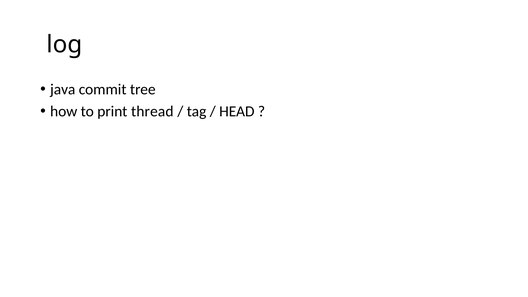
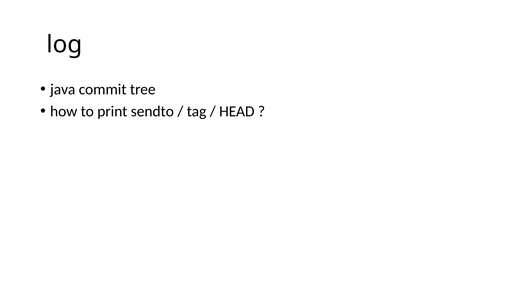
thread: thread -> sendto
